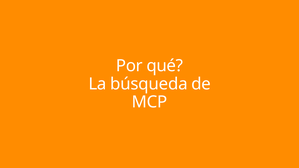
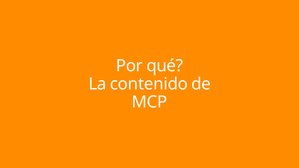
búsqueda: búsqueda -> contenido
